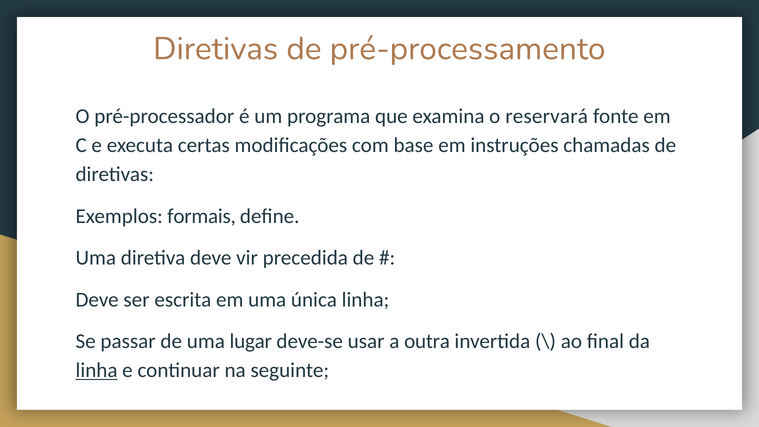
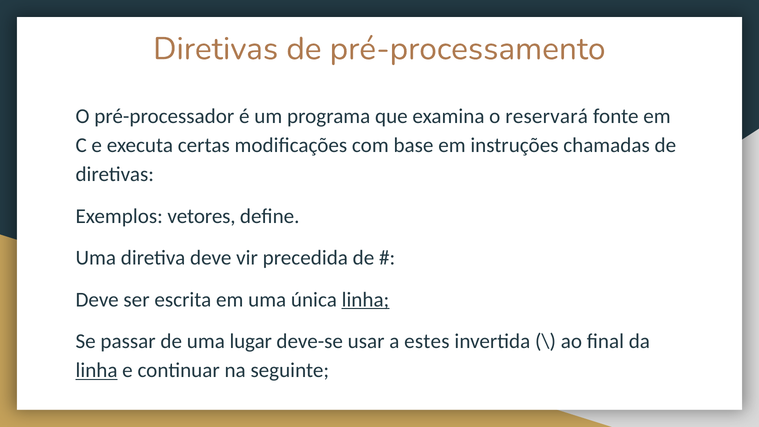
formais: formais -> vetores
linha at (365, 300) underline: none -> present
outra: outra -> estes
